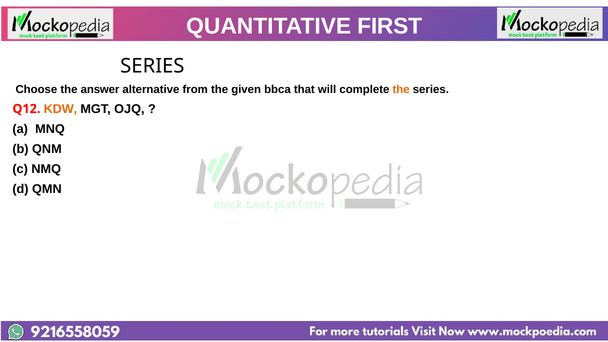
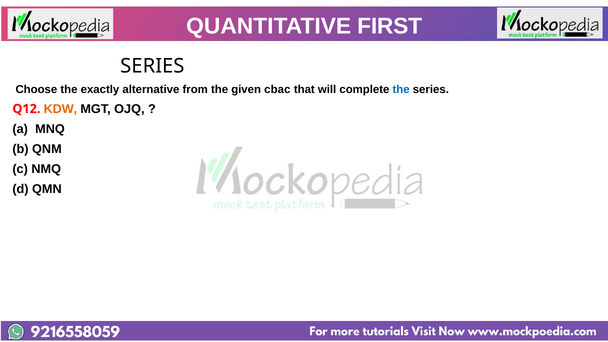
answer: answer -> exactly
bbca: bbca -> cbac
the at (401, 89) colour: orange -> blue
